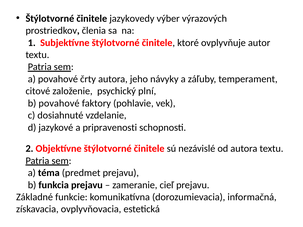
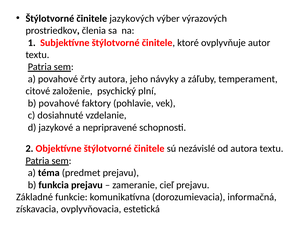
jazykovedy: jazykovedy -> jazykových
pripravenosti: pripravenosti -> nepripravené
